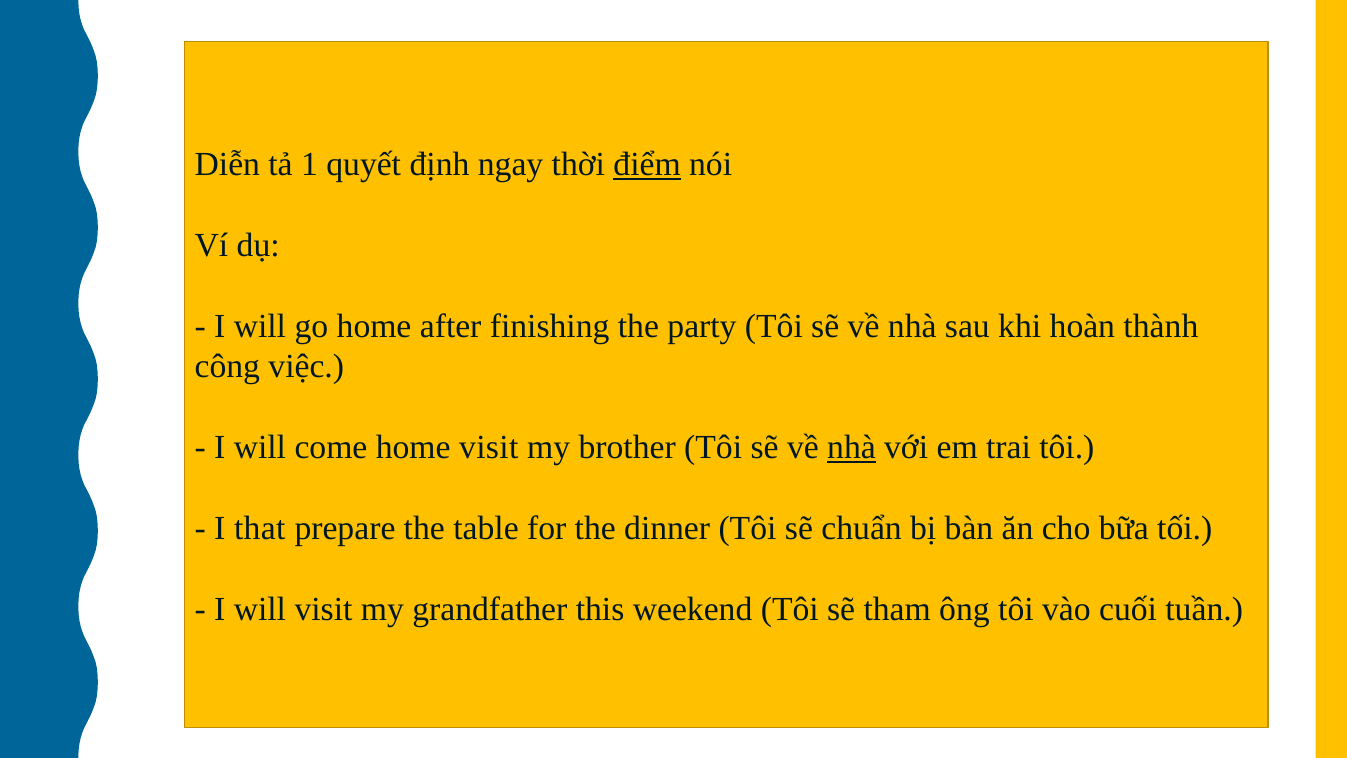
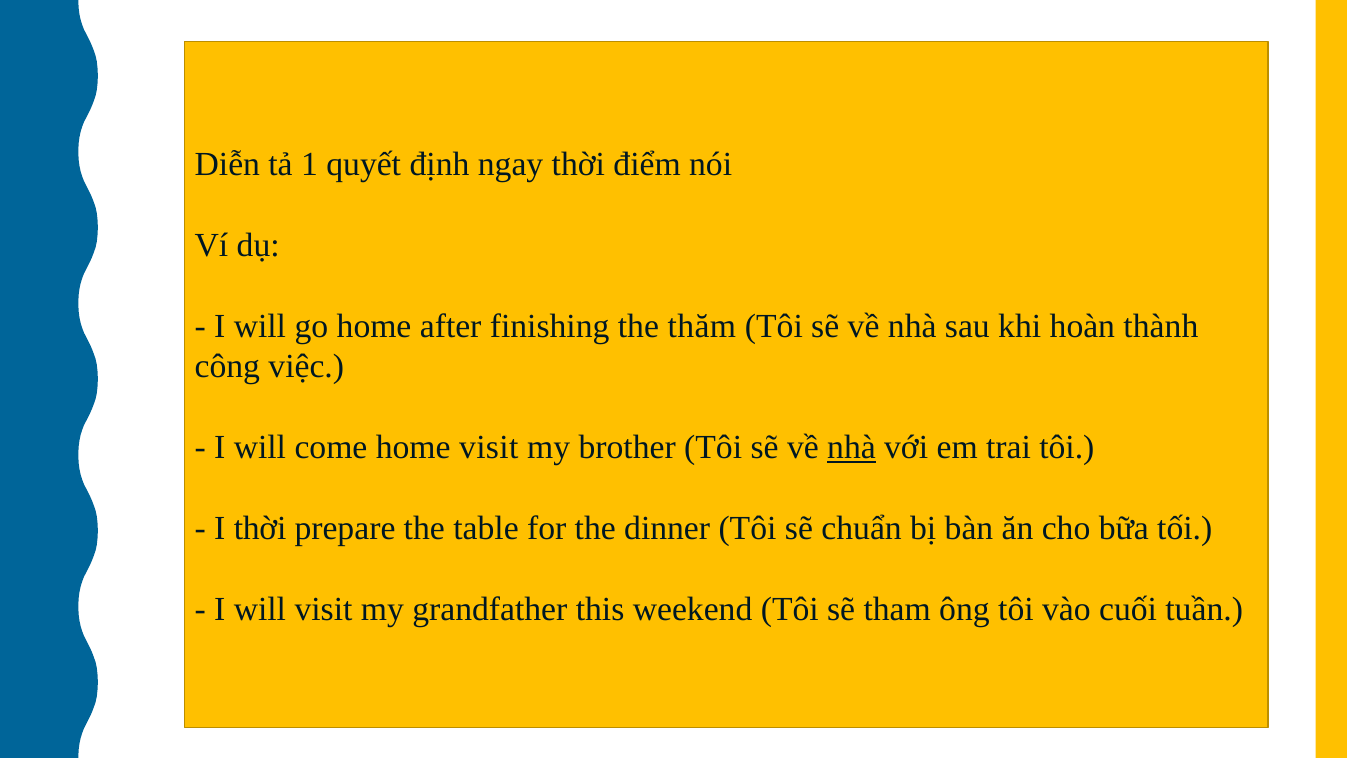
điểm underline: present -> none
party: party -> thăm
I that: that -> thời
